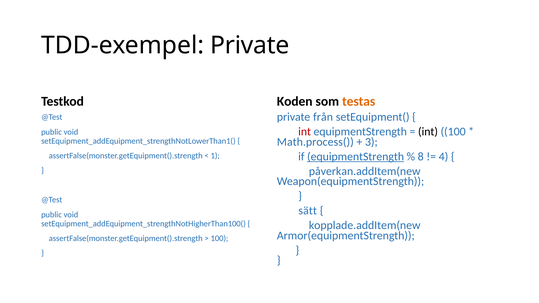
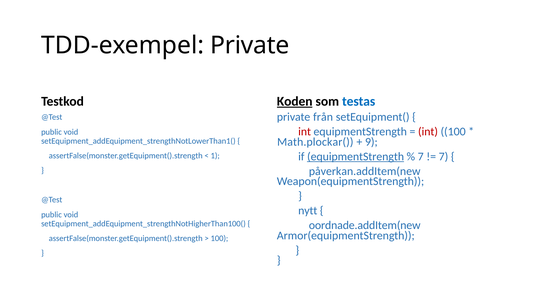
Koden underline: none -> present
testas colour: orange -> blue
int at (428, 132) colour: black -> red
Math.process(: Math.process( -> Math.plockar(
3: 3 -> 9
8 at (421, 157): 8 -> 7
4 at (444, 157): 4 -> 7
sätt: sätt -> nytt
kopplade.addItem(new: kopplade.addItem(new -> oordnade.addItem(new
